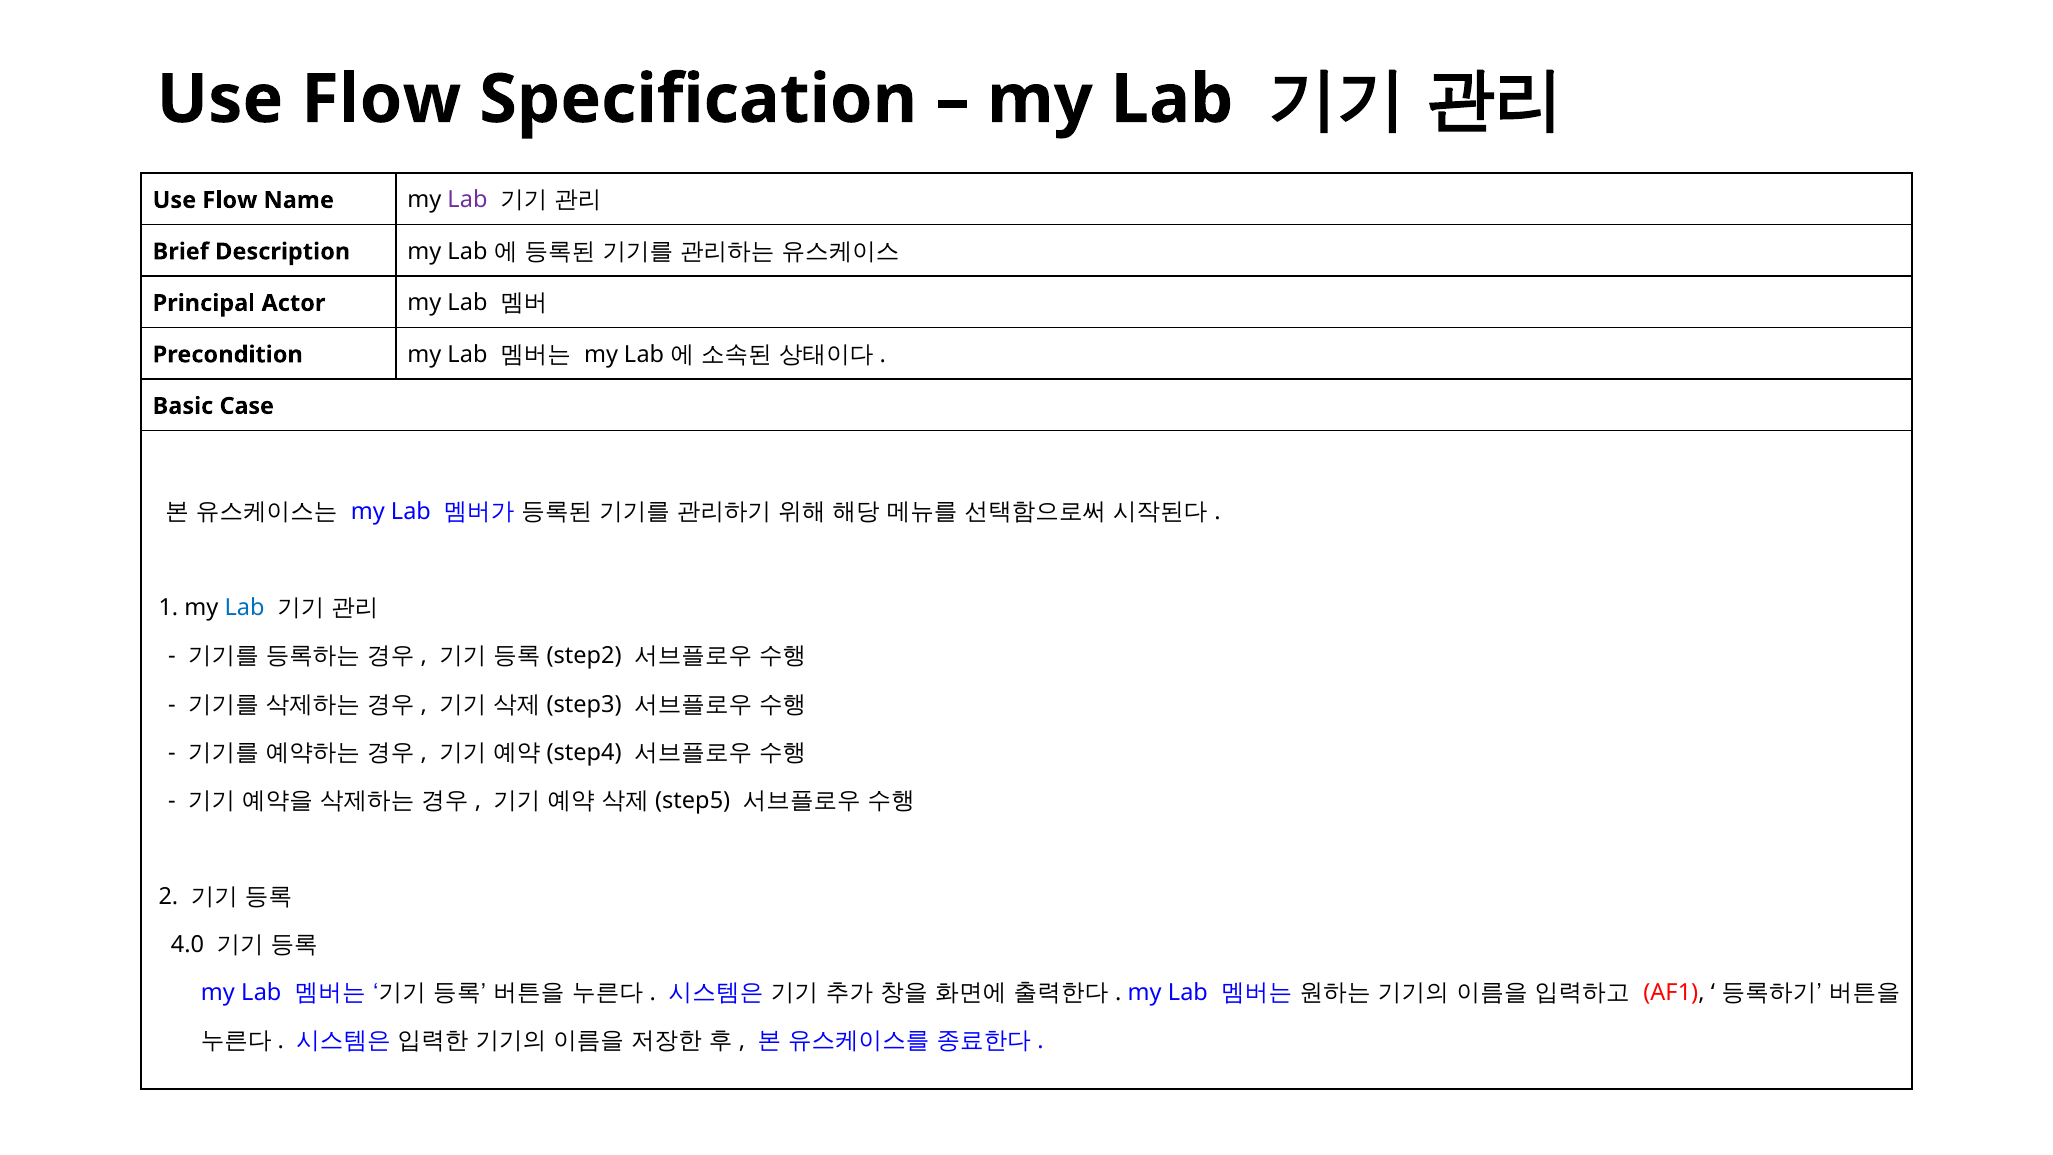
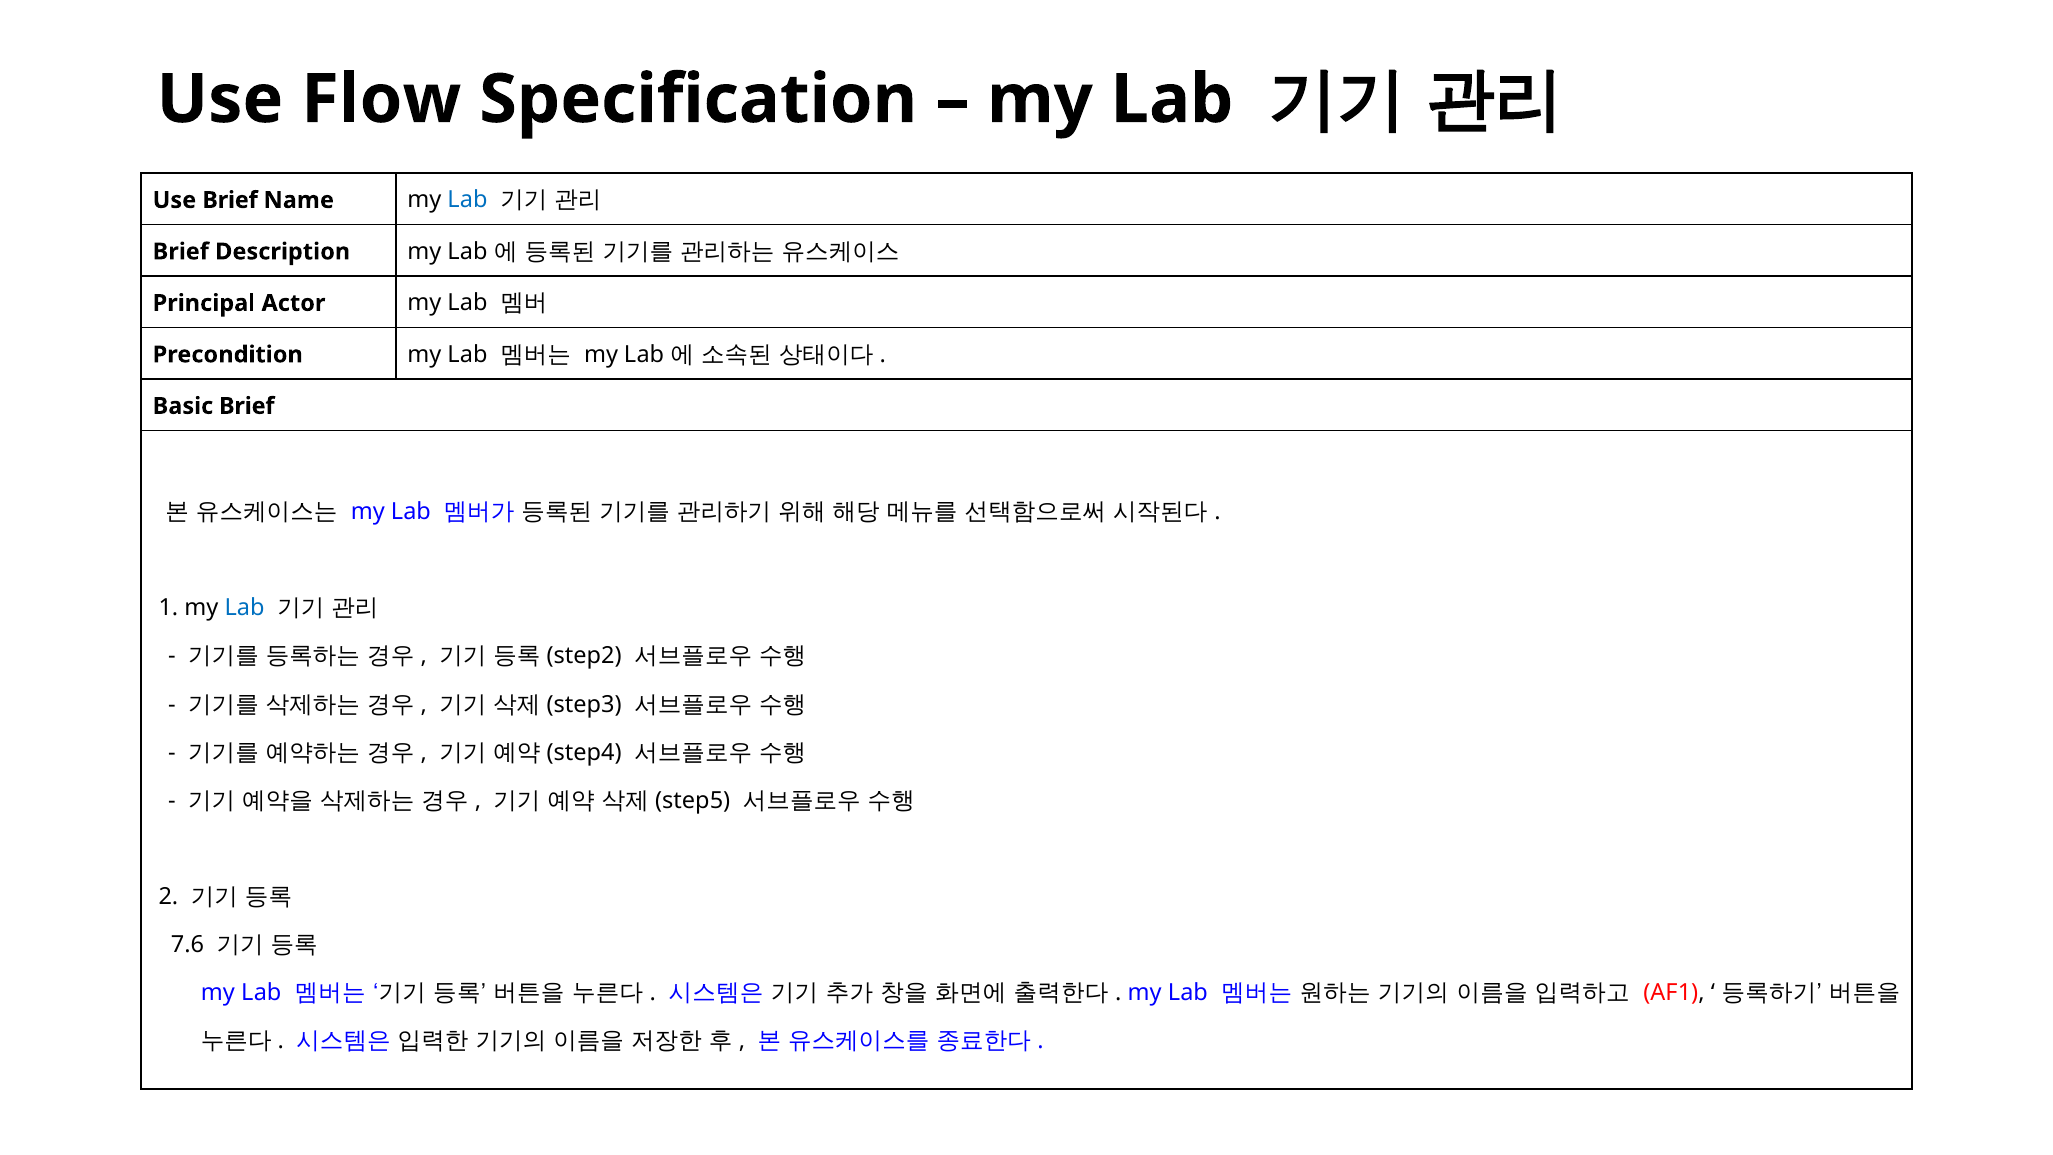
Flow at (230, 200): Flow -> Brief
Lab at (467, 200) colour: purple -> blue
Basic Case: Case -> Brief
4.0: 4.0 -> 7.6
